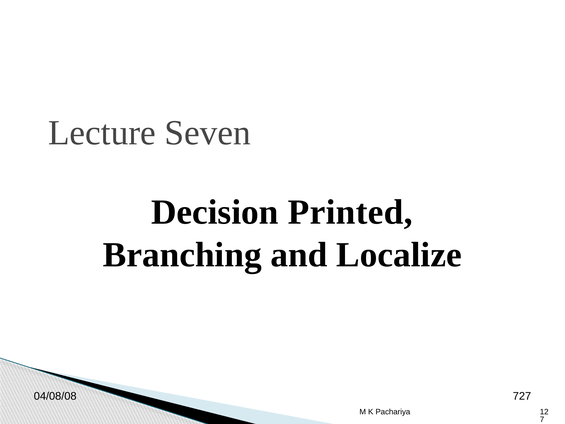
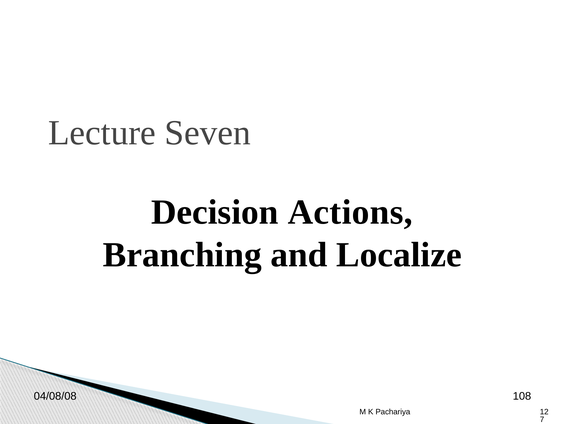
Printed: Printed -> Actions
727: 727 -> 108
